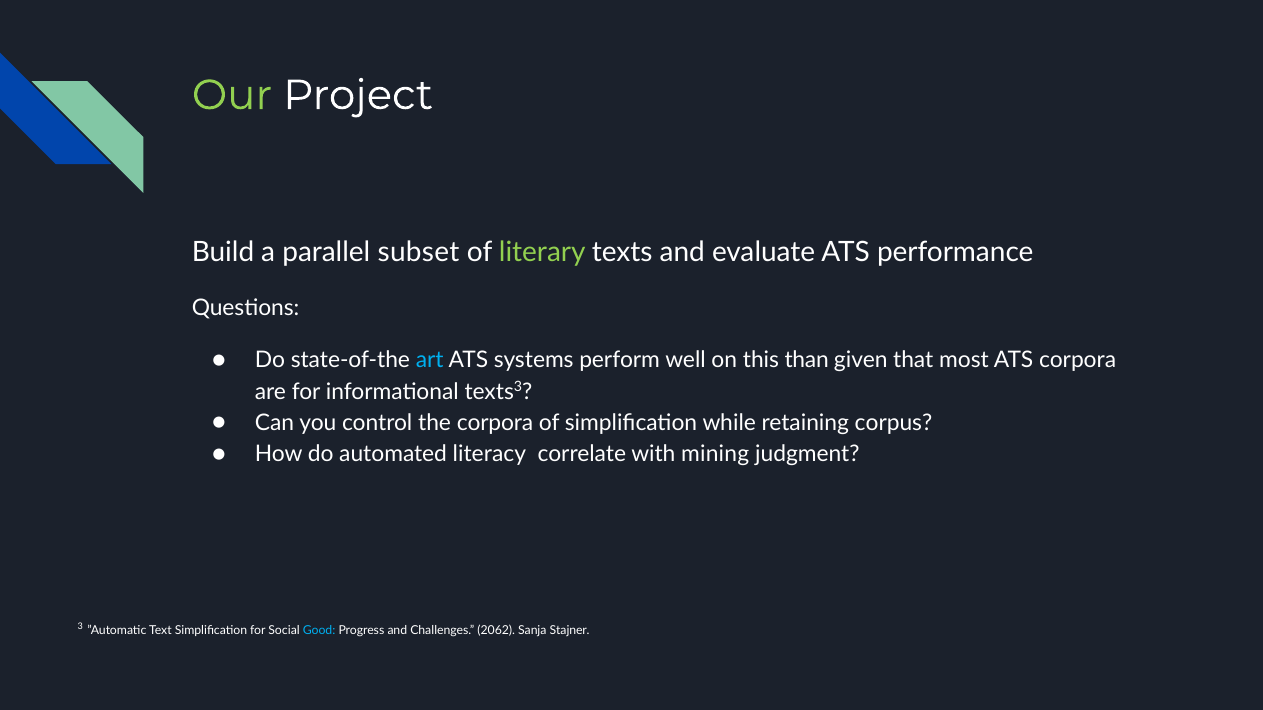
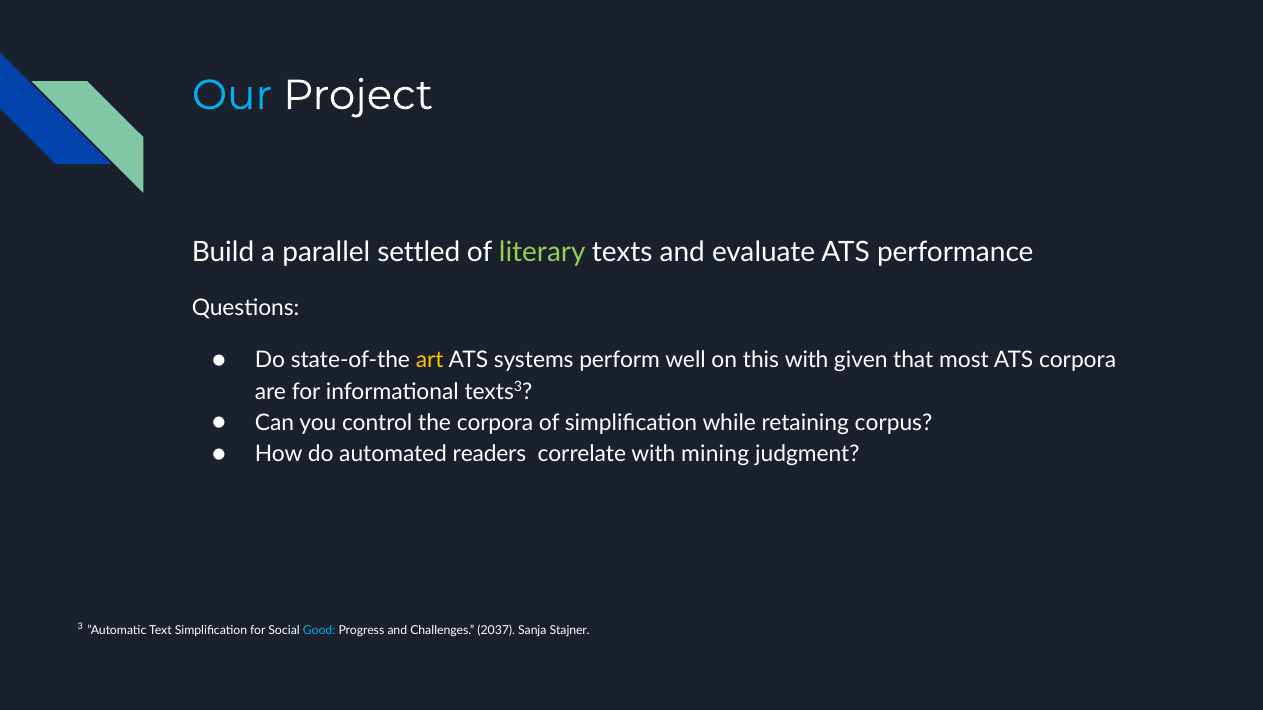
Our colour: light green -> light blue
subset: subset -> settled
art colour: light blue -> yellow
this than: than -> with
literacy: literacy -> readers
2062: 2062 -> 2037
